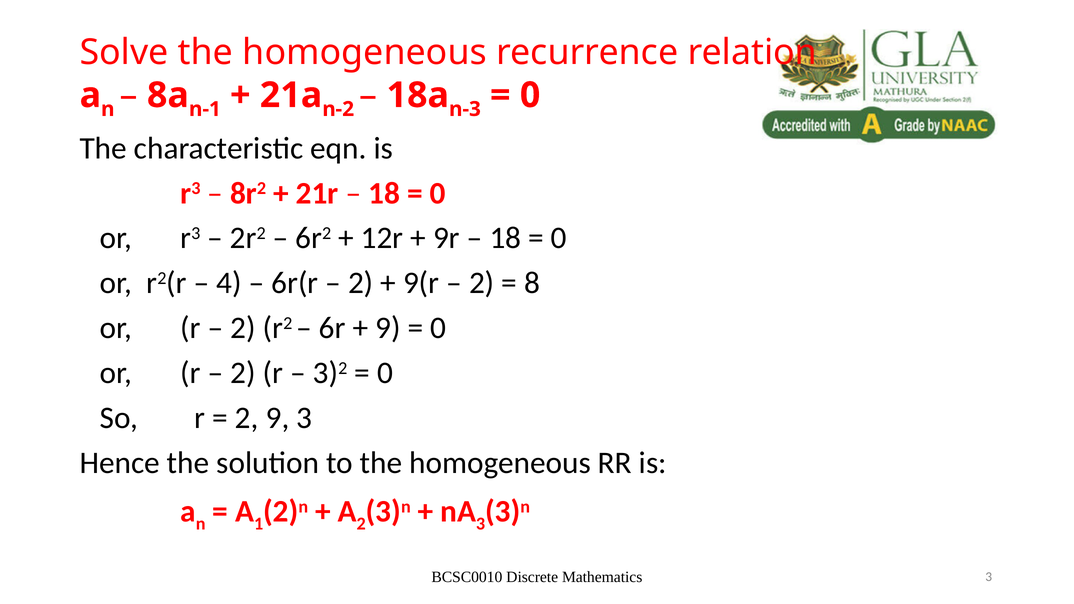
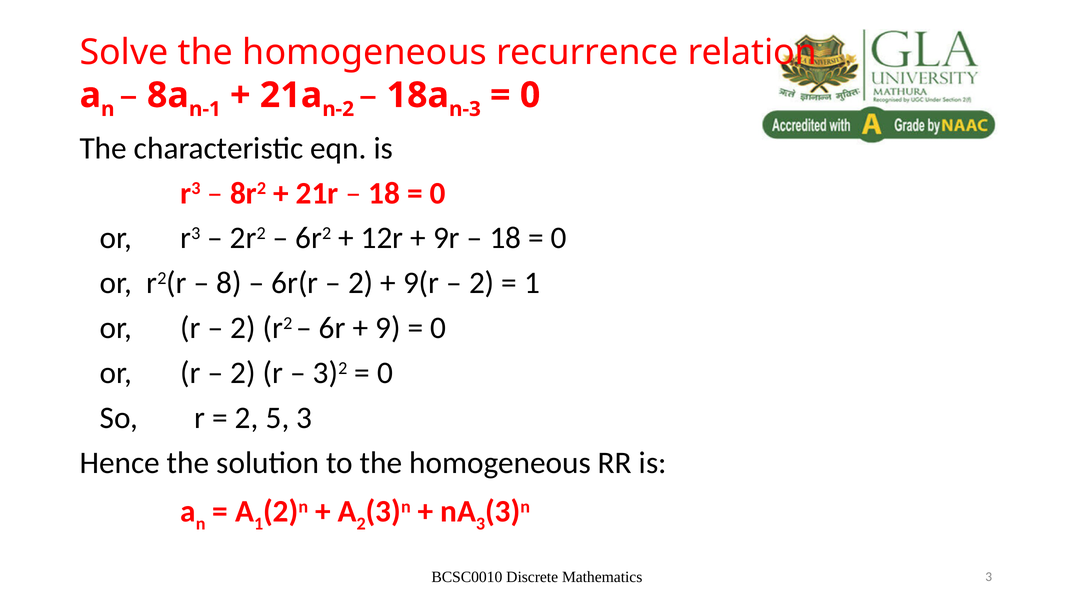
4: 4 -> 8
8 at (532, 283): 8 -> 1
2 9: 9 -> 5
